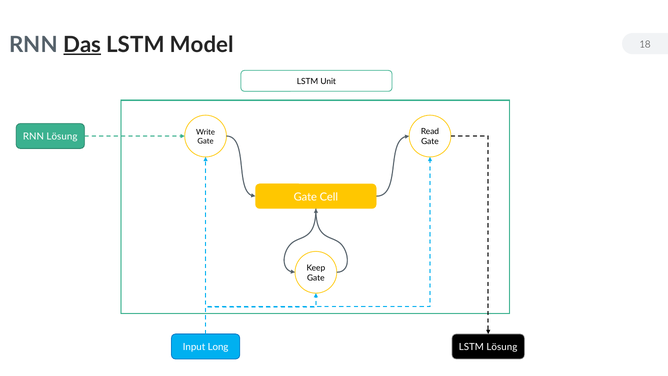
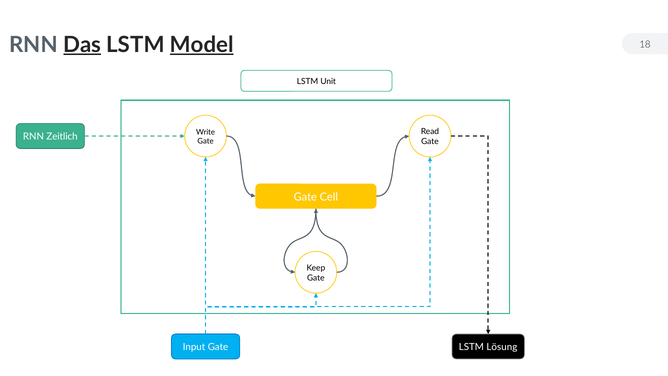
Model underline: none -> present
RNN Lösung: Lösung -> Zeitlich
Input Long: Long -> Gate
